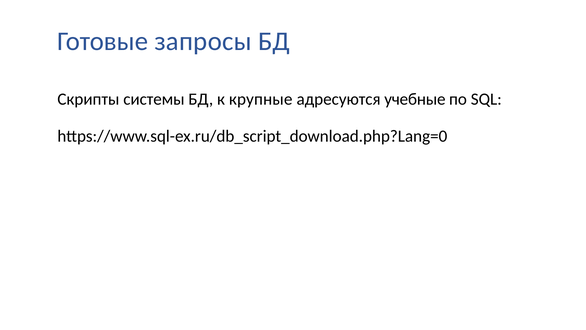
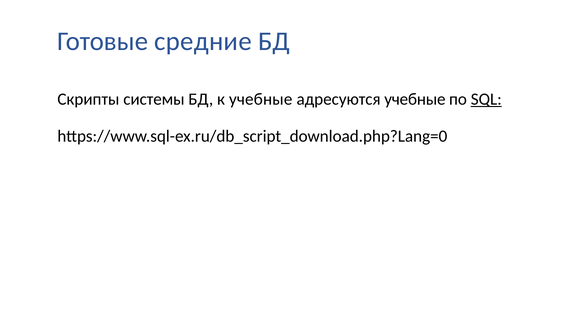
запросы: запросы -> средние
к крупные: крупные -> учебные
SQL underline: none -> present
